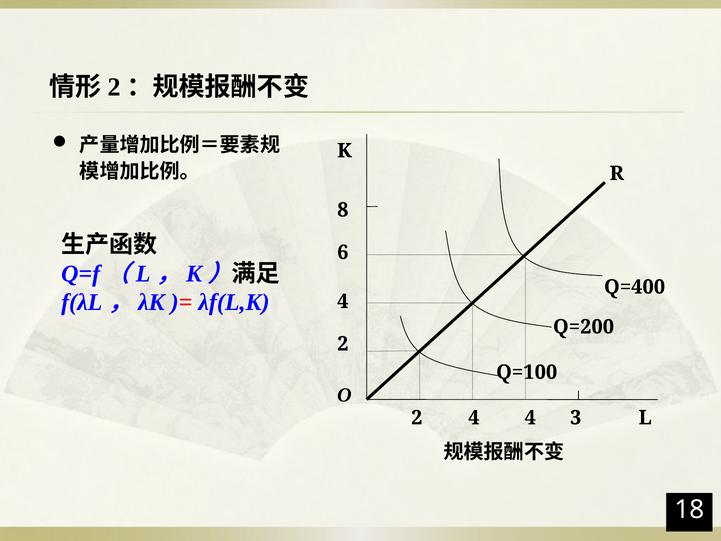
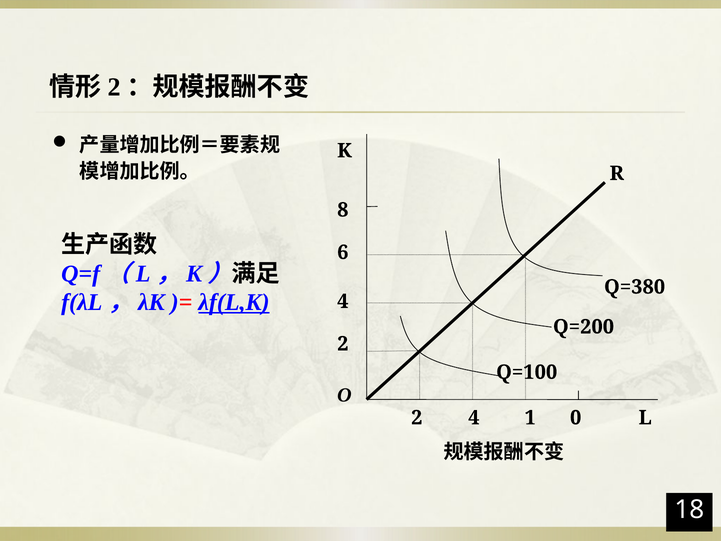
Q=400: Q=400 -> Q=380
λf(L,K underline: none -> present
4 4: 4 -> 1
3: 3 -> 0
